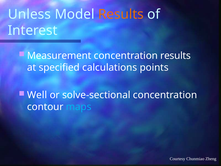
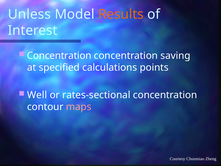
Measurement at (59, 56): Measurement -> Concentration
concentration results: results -> saving
solve-sectional: solve-sectional -> rates-sectional
maps colour: light blue -> pink
